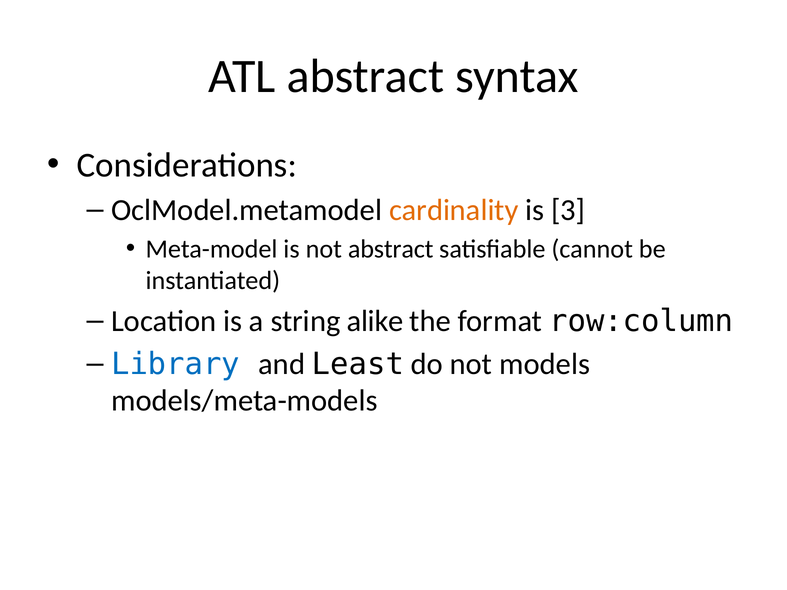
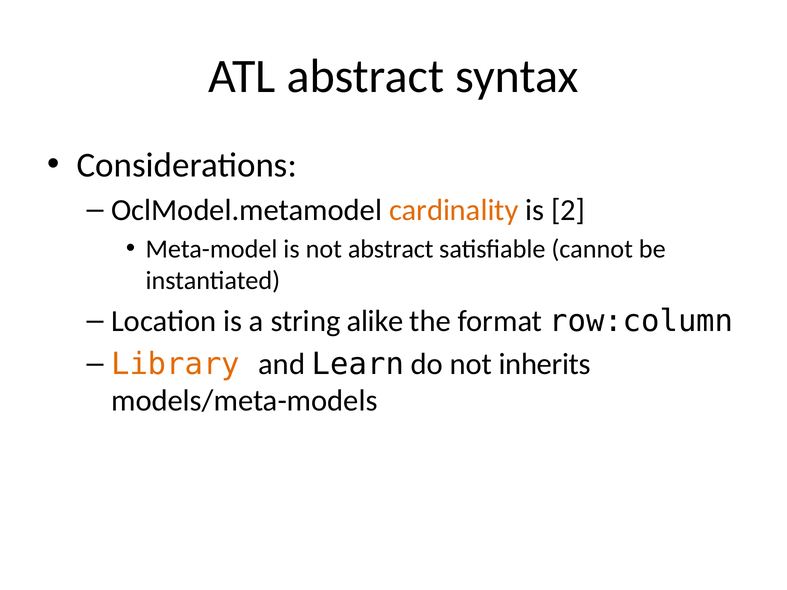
3: 3 -> 2
Library colour: blue -> orange
Least: Least -> Learn
models: models -> inherits
